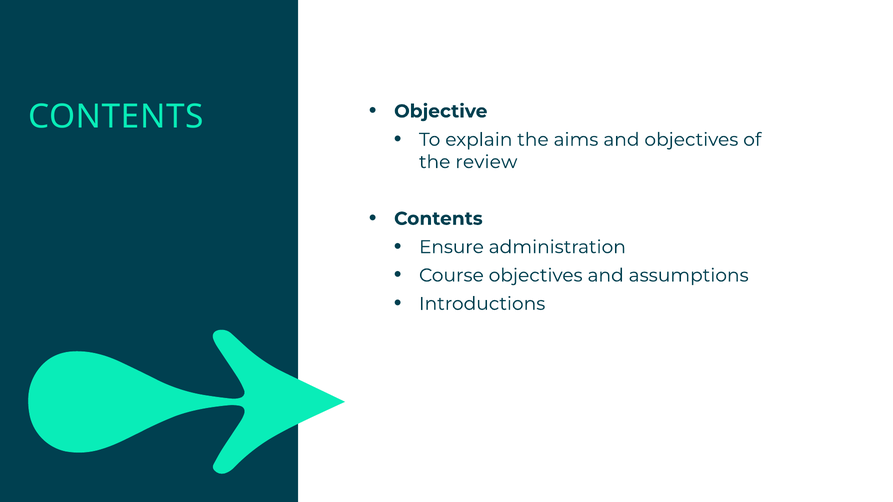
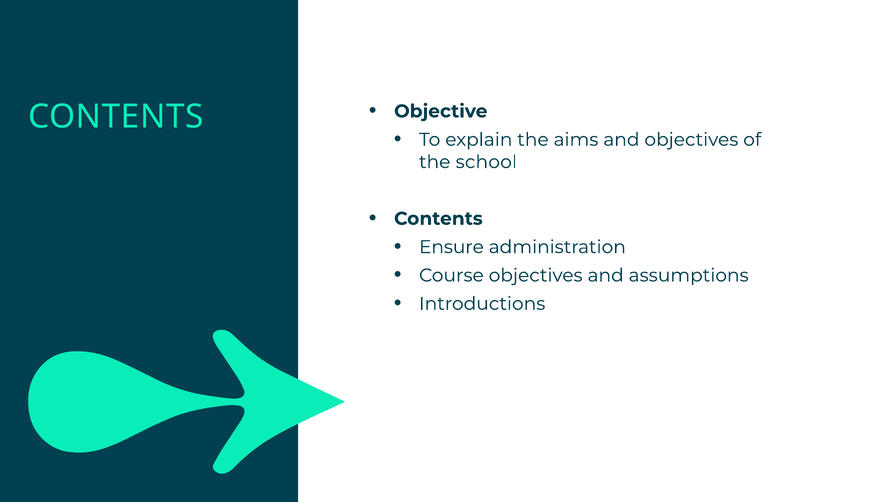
review: review -> school
